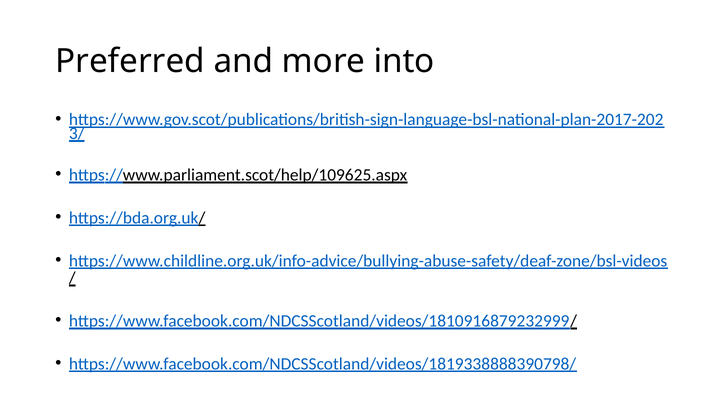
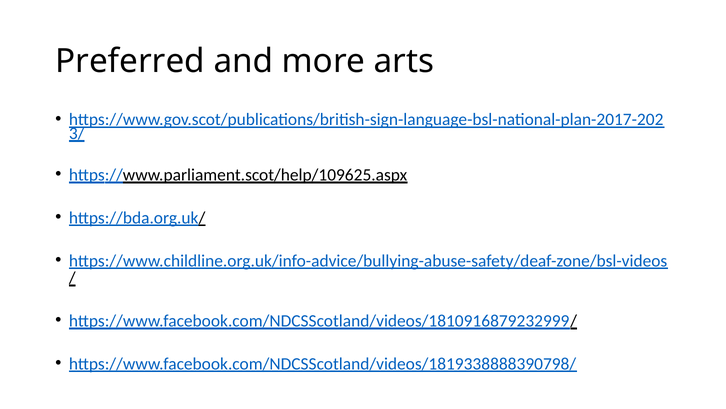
into: into -> arts
